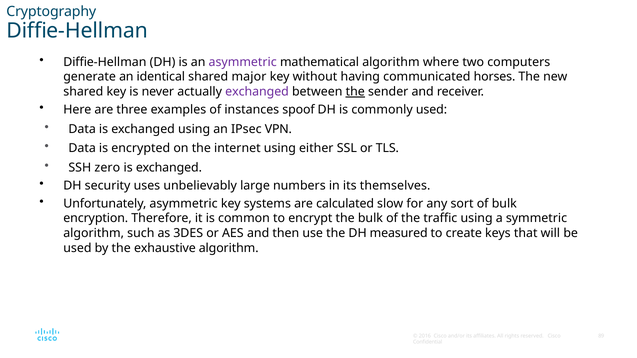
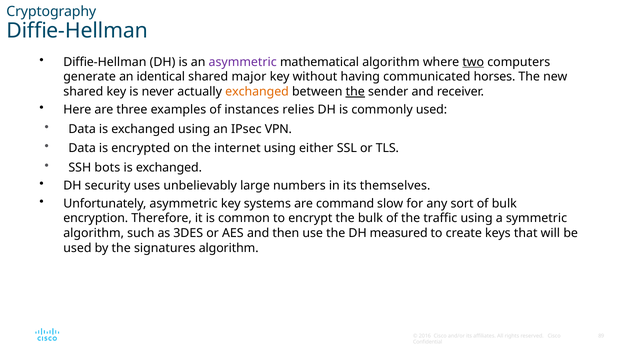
two underline: none -> present
exchanged at (257, 92) colour: purple -> orange
spoof: spoof -> relies
zero: zero -> bots
calculated: calculated -> command
exhaustive: exhaustive -> signatures
